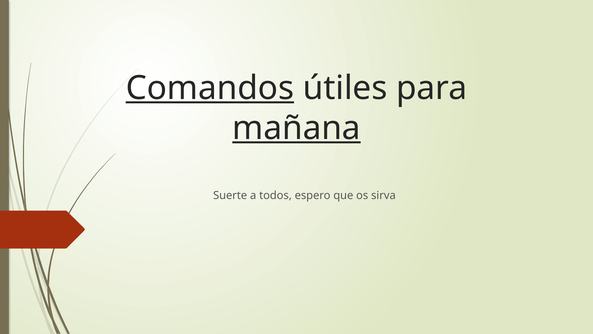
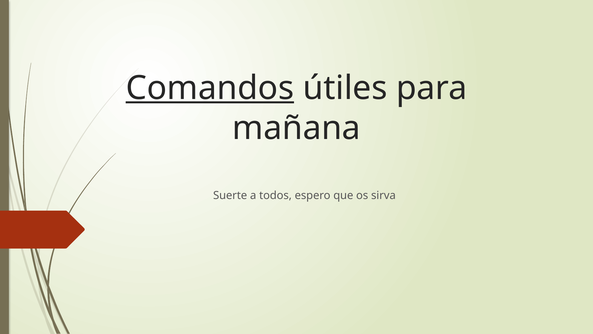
mañana underline: present -> none
